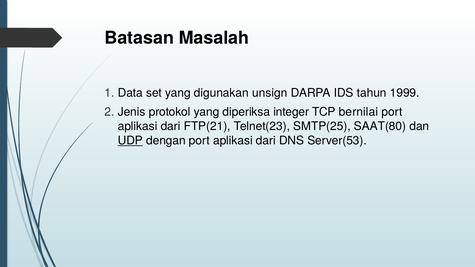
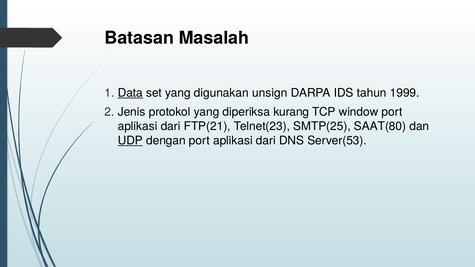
Data underline: none -> present
integer: integer -> kurang
bernilai: bernilai -> window
